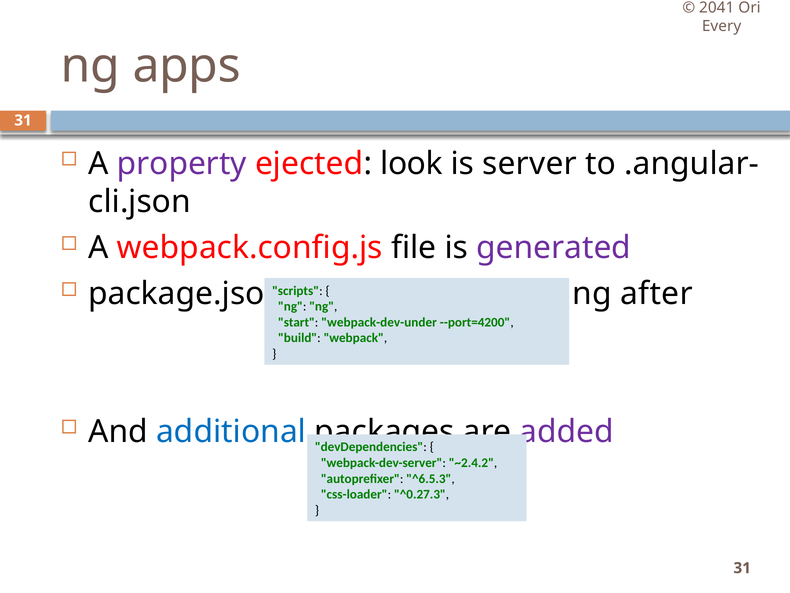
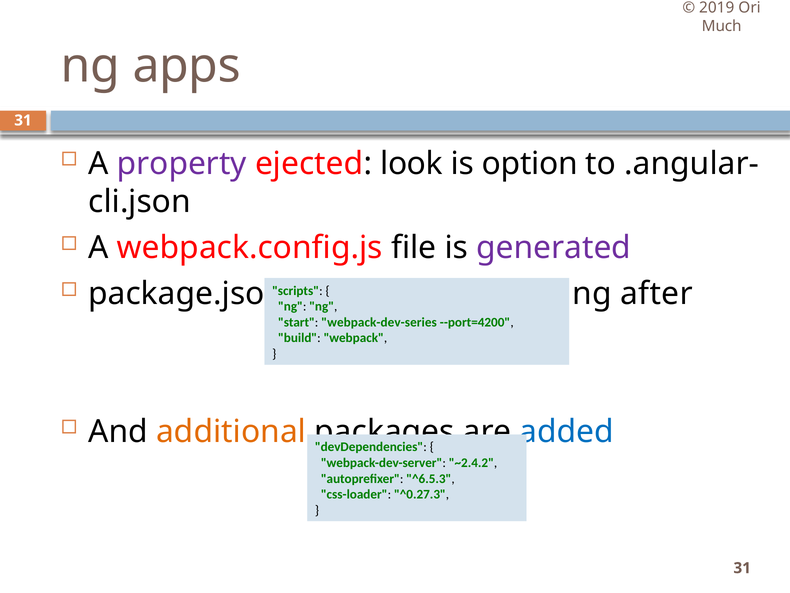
2041: 2041 -> 2019
Every: Every -> Much
server: server -> option
webpack-dev-under: webpack-dev-under -> webpack-dev-series
additional colour: blue -> orange
added colour: purple -> blue
